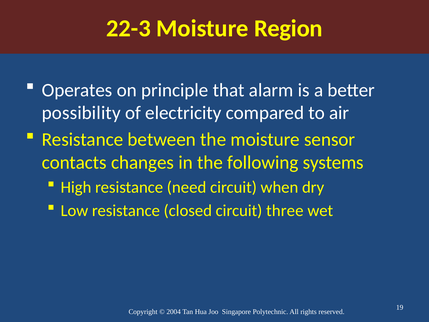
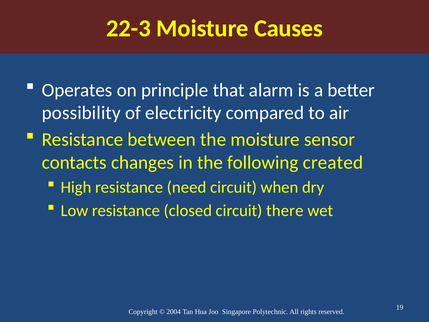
Region: Region -> Causes
systems: systems -> created
three: three -> there
